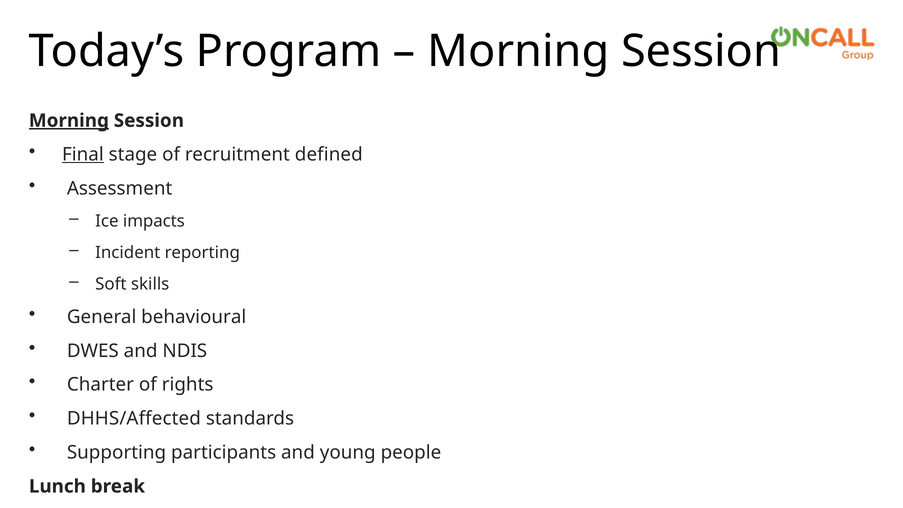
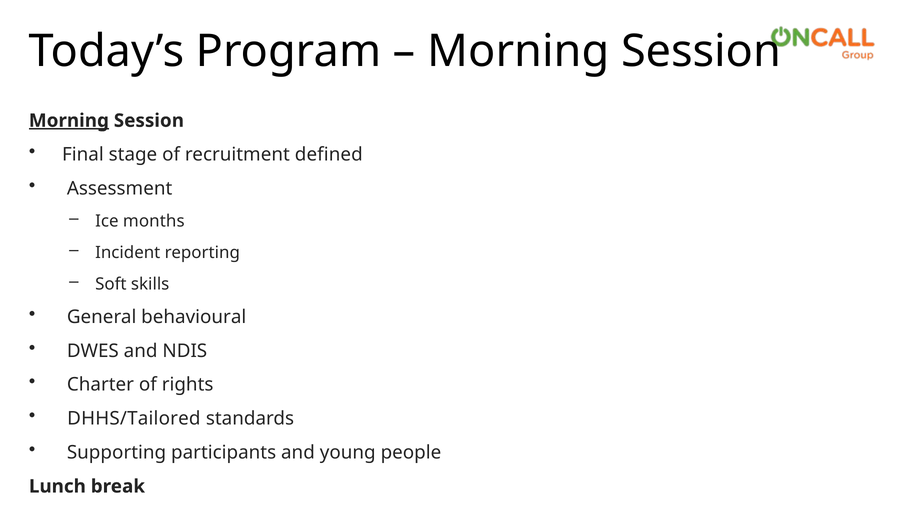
Final underline: present -> none
impacts: impacts -> months
DHHS/Affected: DHHS/Affected -> DHHS/Tailored
